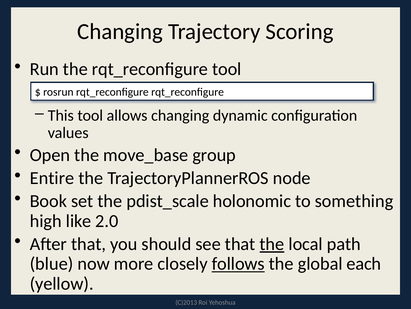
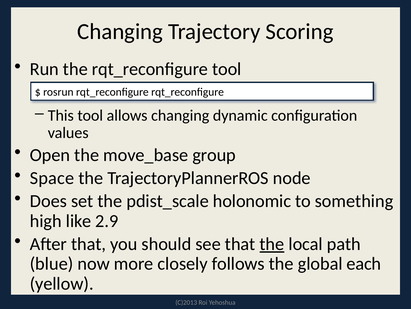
Entire: Entire -> Space
Book: Book -> Does
2.0: 2.0 -> 2.9
follows underline: present -> none
